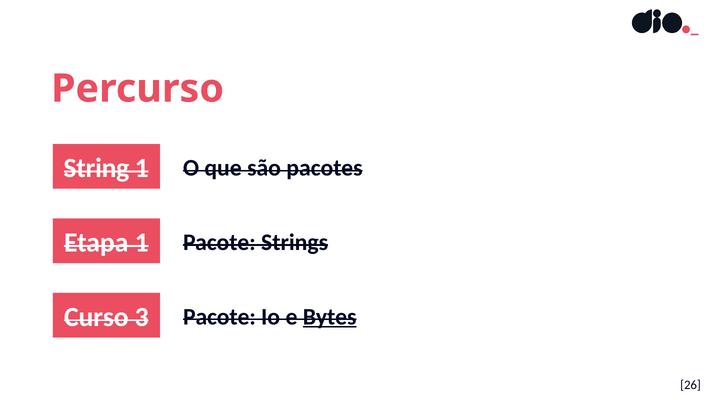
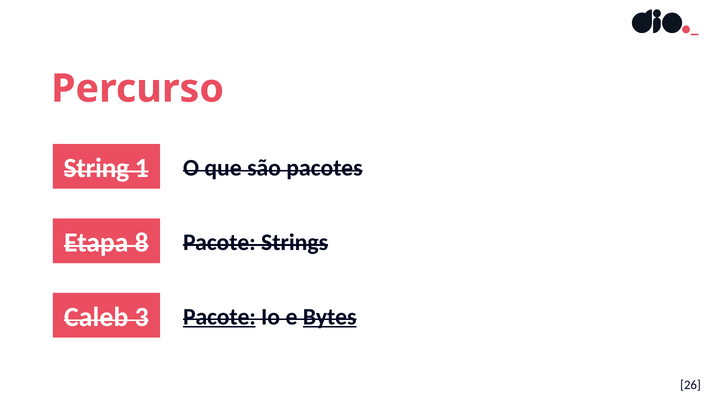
Etapa 1: 1 -> 8
Curso: Curso -> Caleb
Pacote at (219, 317) underline: none -> present
